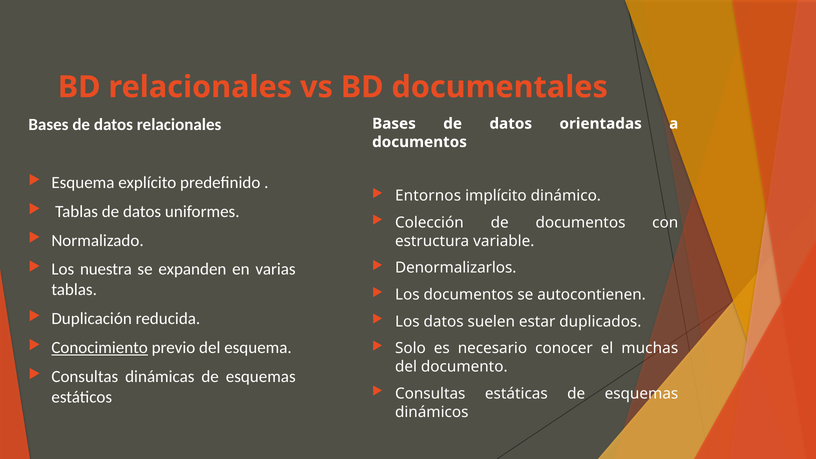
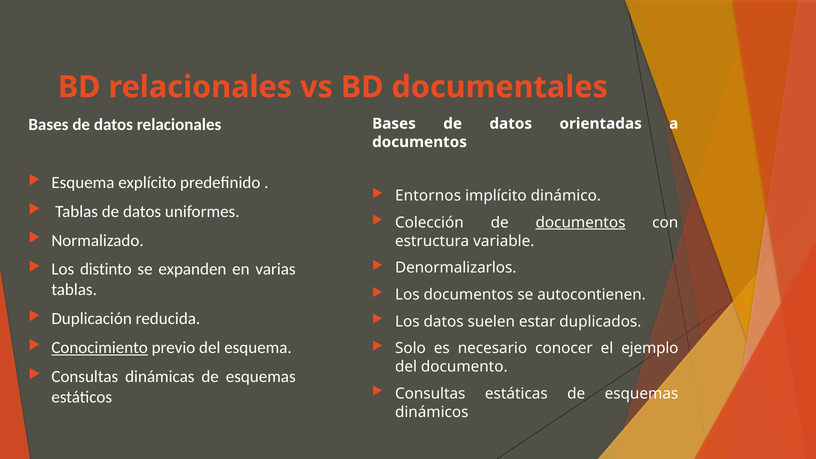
documentos at (580, 223) underline: none -> present
nuestra: nuestra -> distinto
muchas: muchas -> ejemplo
